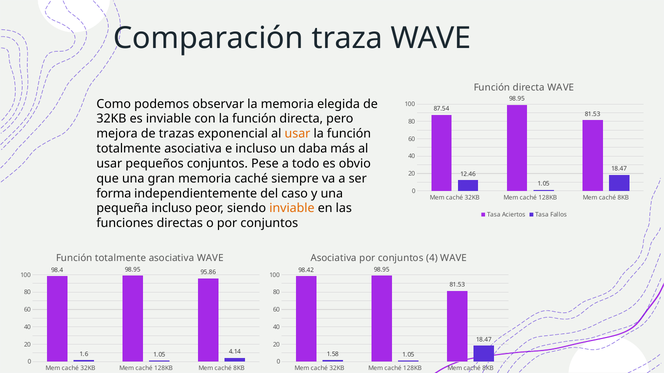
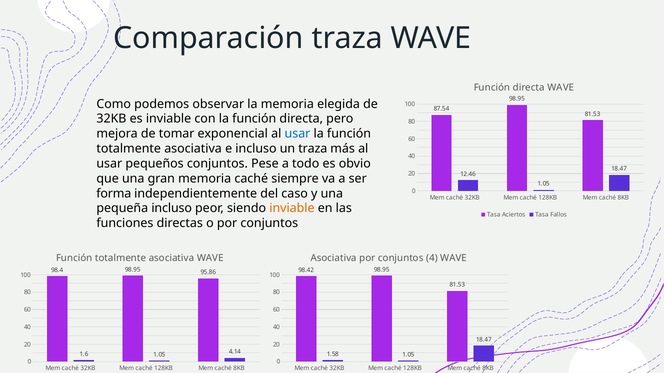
trazas: trazas -> tomar
usar at (297, 134) colour: orange -> blue
un daba: daba -> traza
